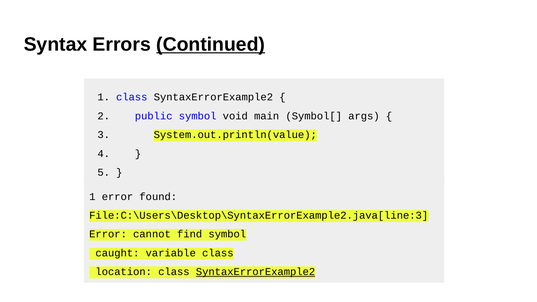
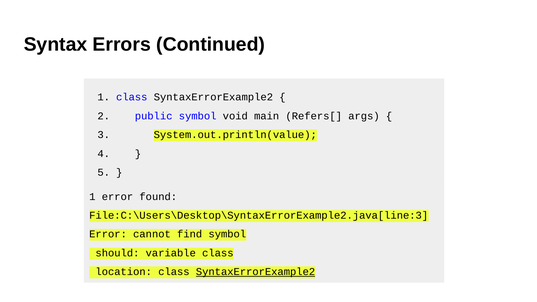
Continued underline: present -> none
Symbol[: Symbol[ -> Refers[
caught: caught -> should
